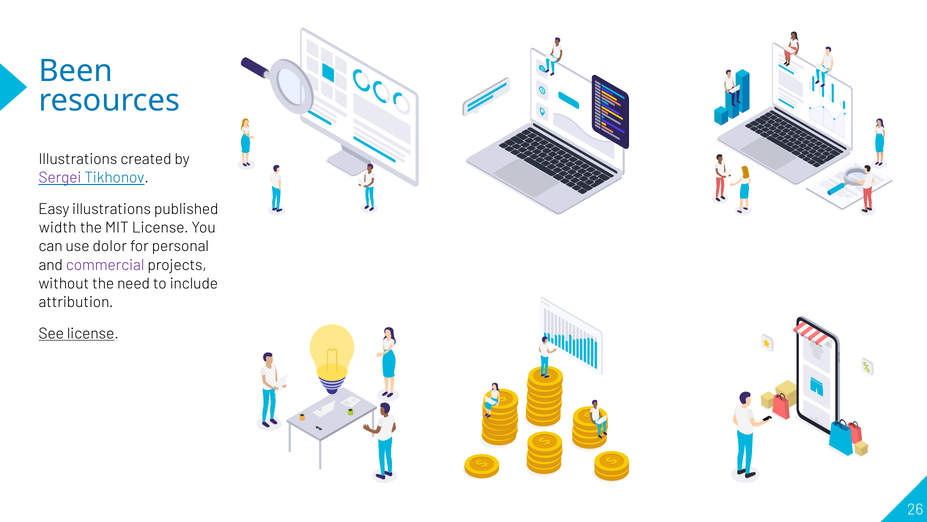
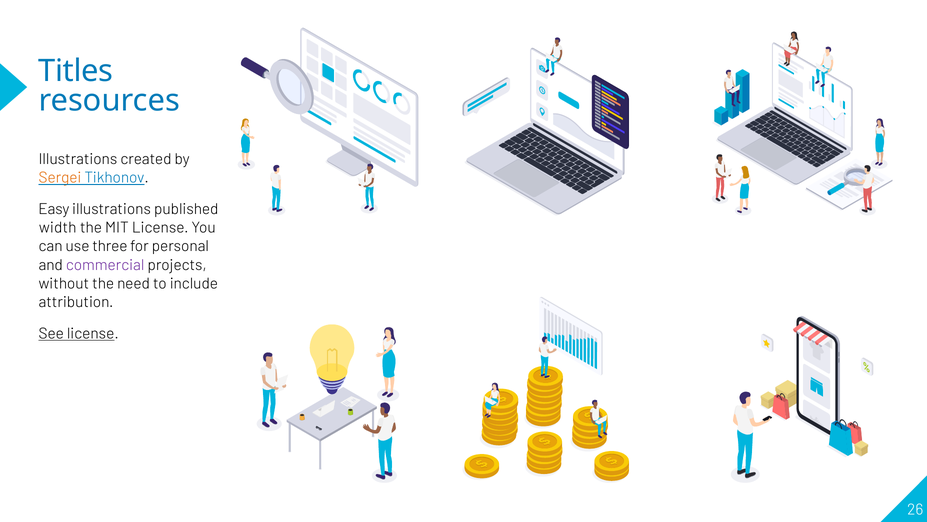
Been: Been -> Titles
Sergei colour: purple -> orange
dolor: dolor -> three
